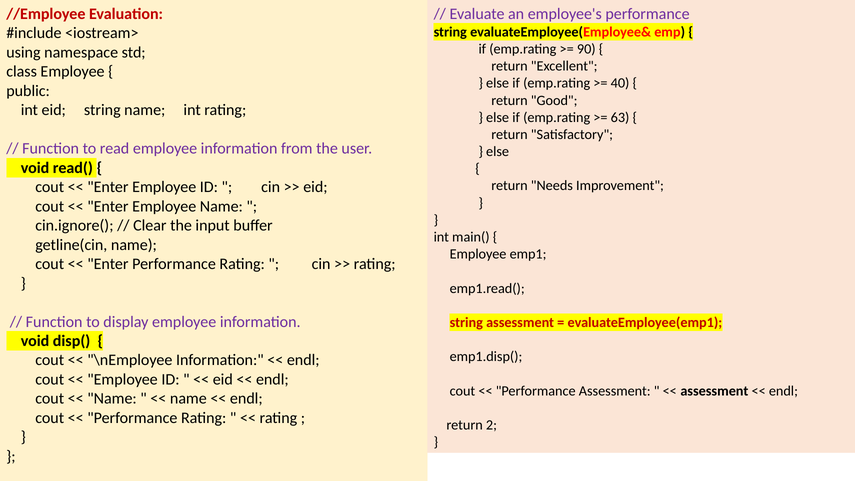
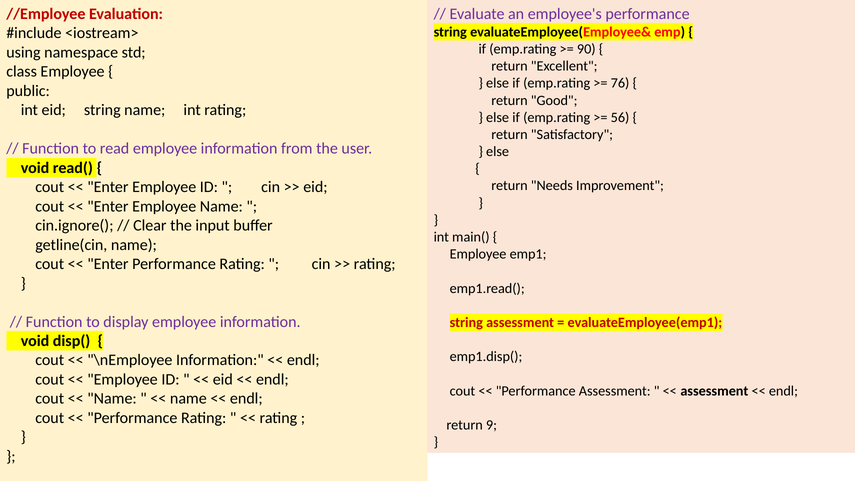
40: 40 -> 76
63: 63 -> 56
2: 2 -> 9
